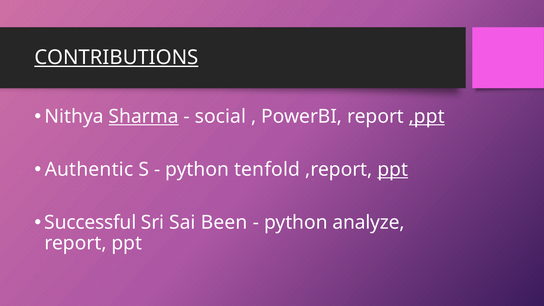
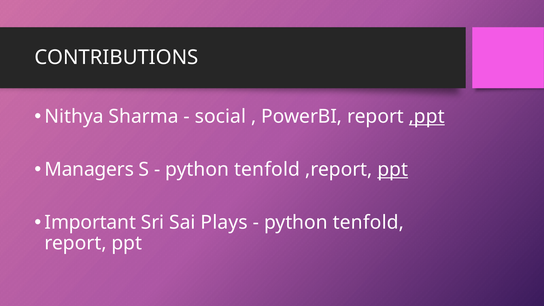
CONTRIBUTIONS underline: present -> none
Sharma underline: present -> none
Authentic: Authentic -> Managers
Successful: Successful -> Important
Been: Been -> Plays
analyze at (369, 222): analyze -> tenfold
